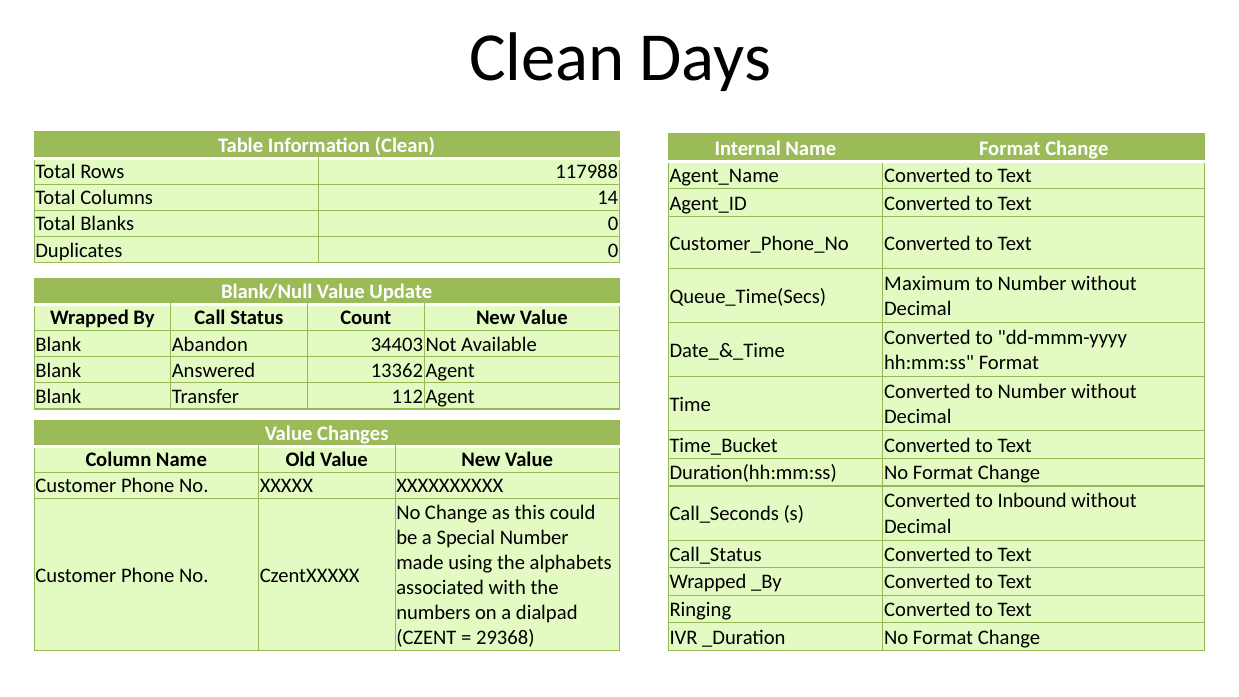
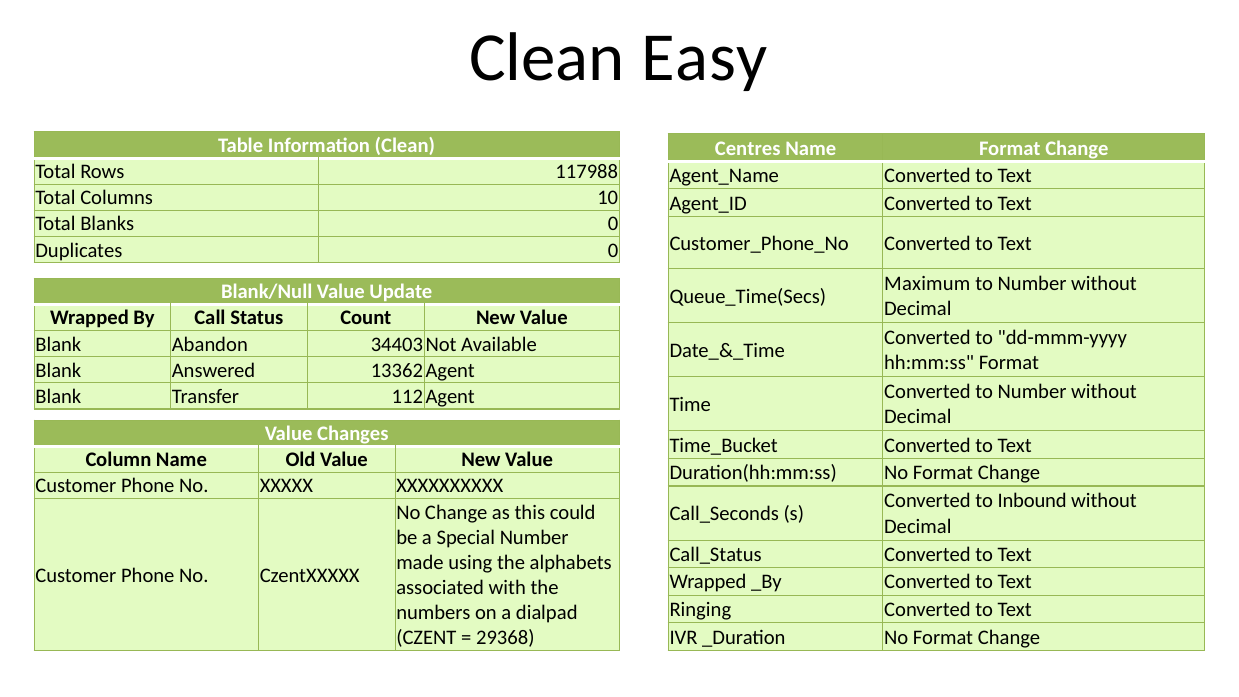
Days: Days -> Easy
Internal: Internal -> Centres
14: 14 -> 10
